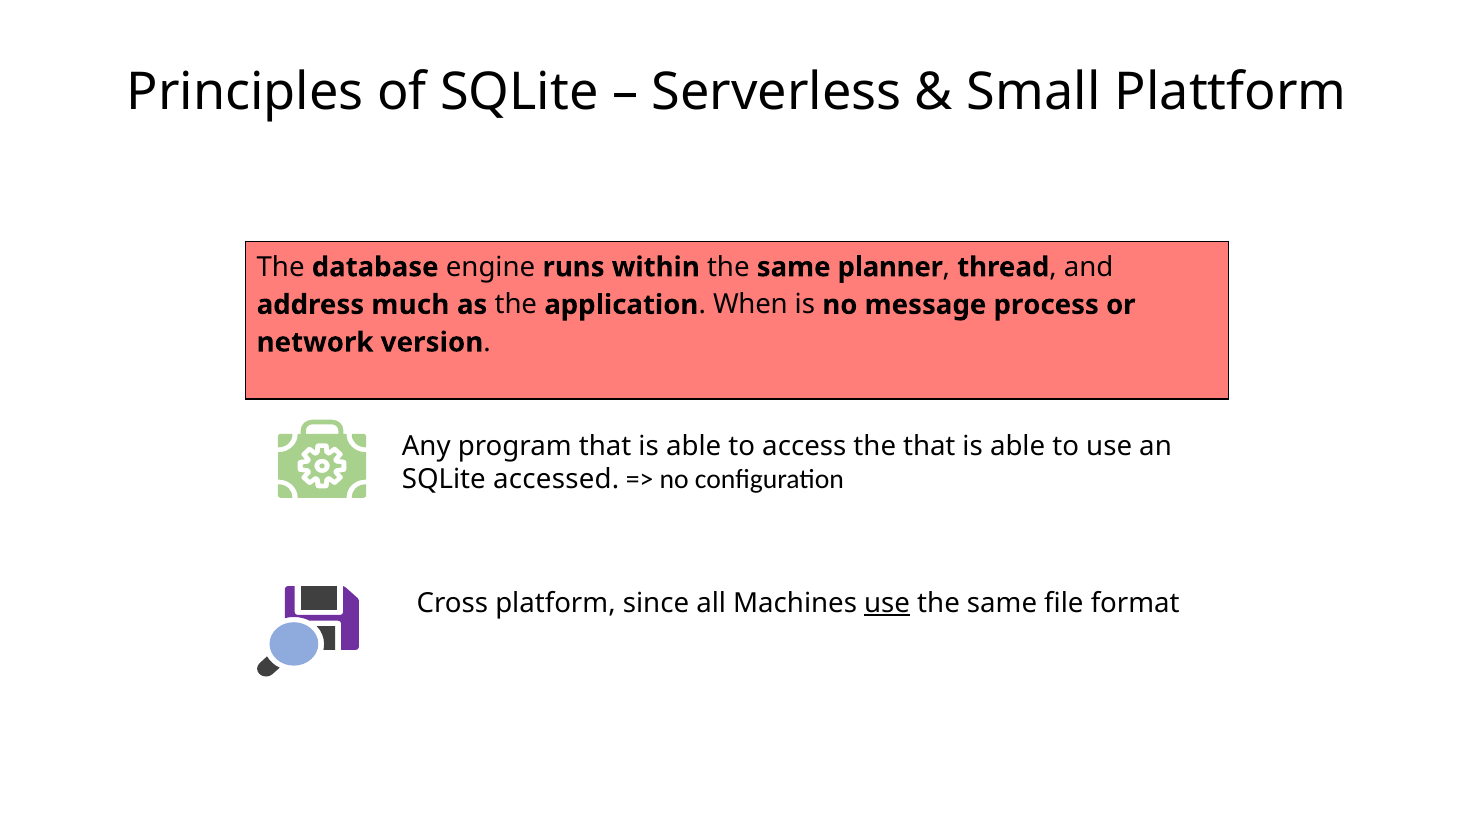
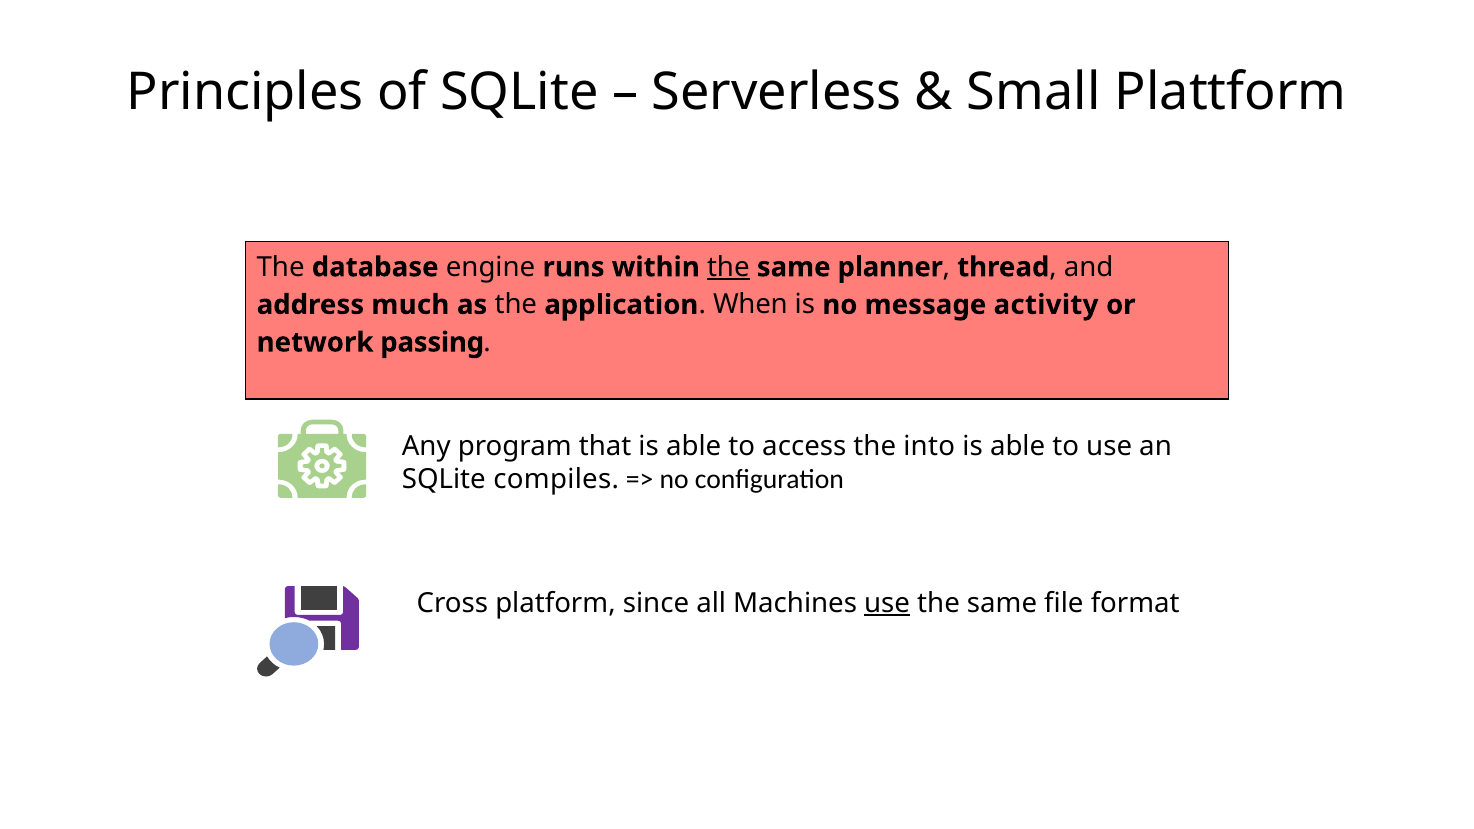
the at (728, 267) underline: none -> present
process: process -> activity
version: version -> passing
the that: that -> into
accessed: accessed -> compiles
